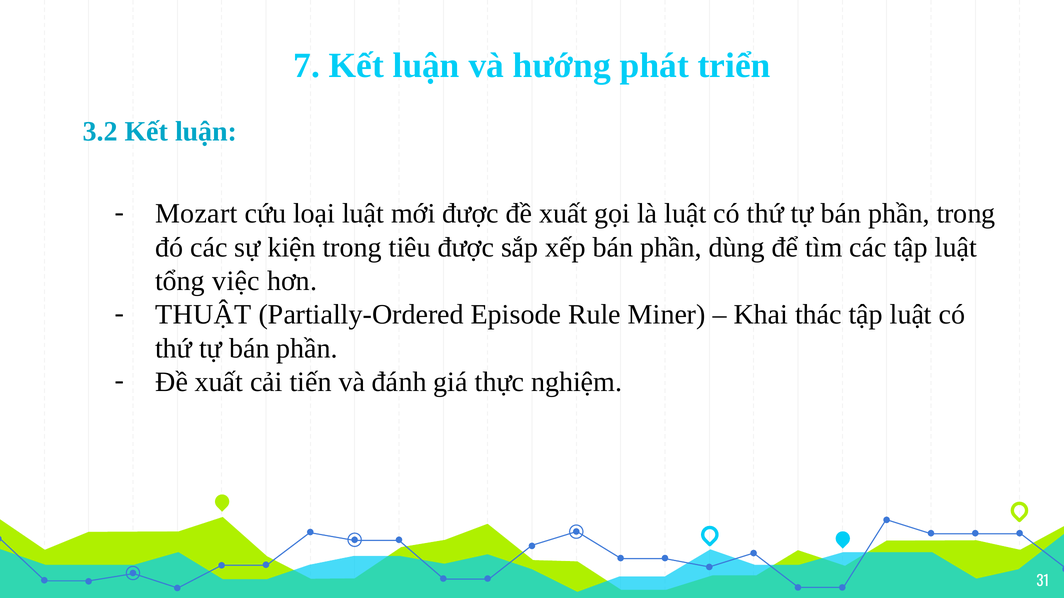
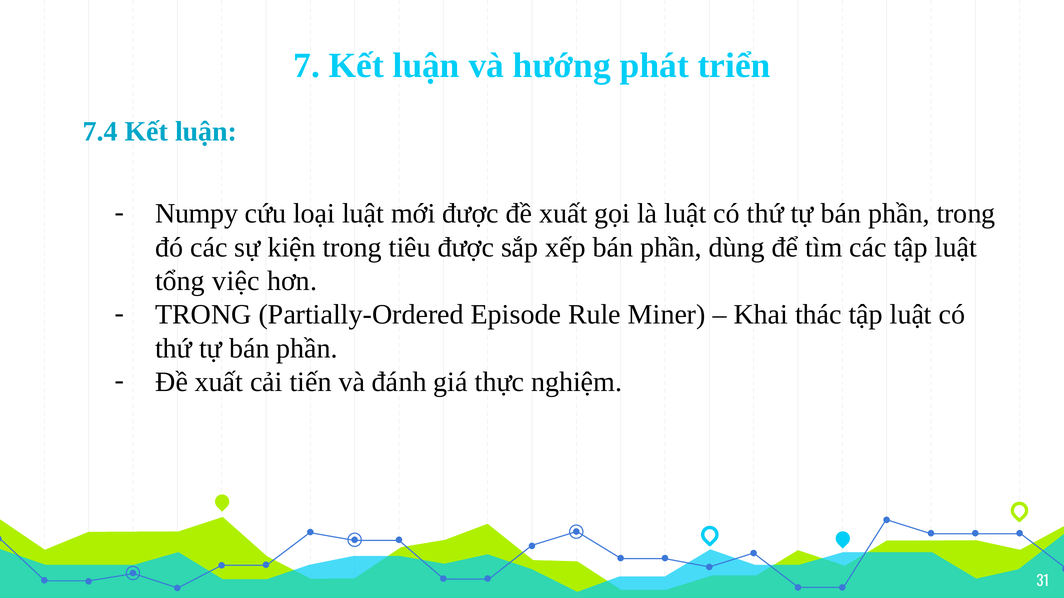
3.2: 3.2 -> 7.4
Mozart: Mozart -> Numpy
THUẬT at (203, 315): THUẬT -> TRONG
